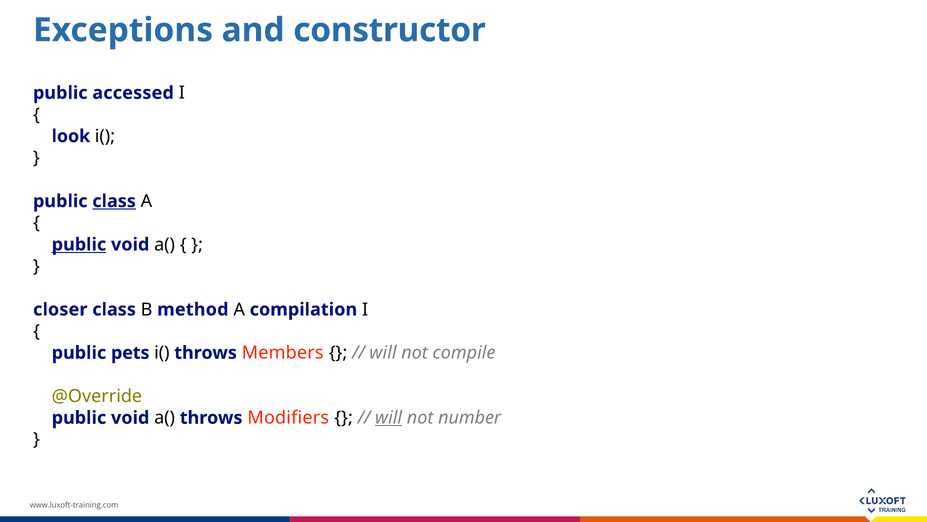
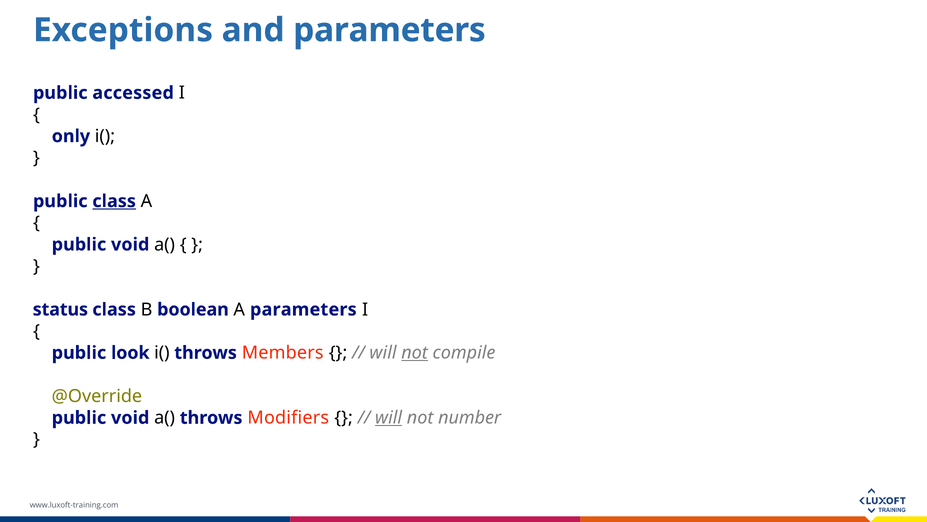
and constructor: constructor -> parameters
look: look -> only
public at (79, 244) underline: present -> none
closer: closer -> status
method: method -> boolean
A compilation: compilation -> parameters
pets: pets -> look
not at (415, 353) underline: none -> present
